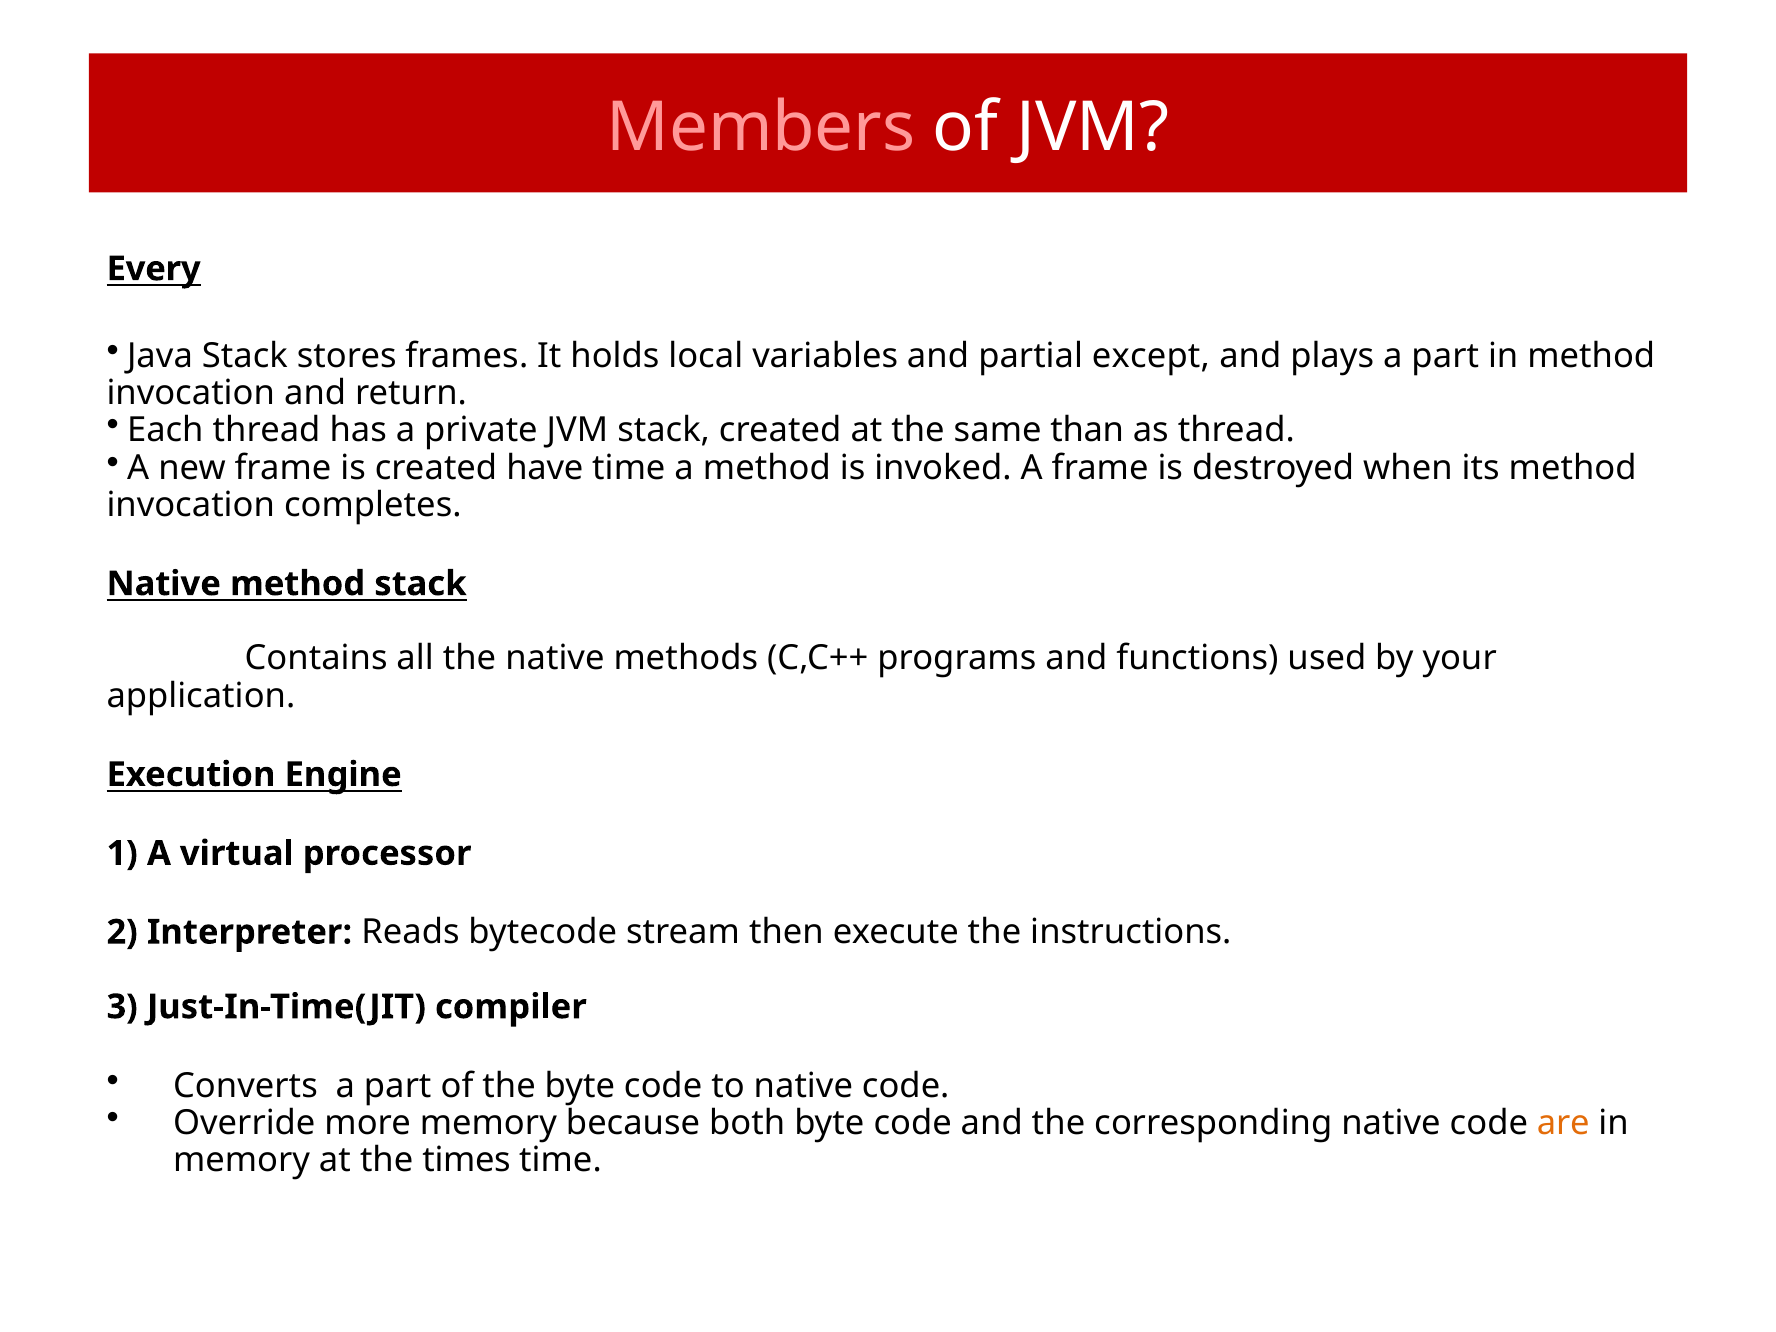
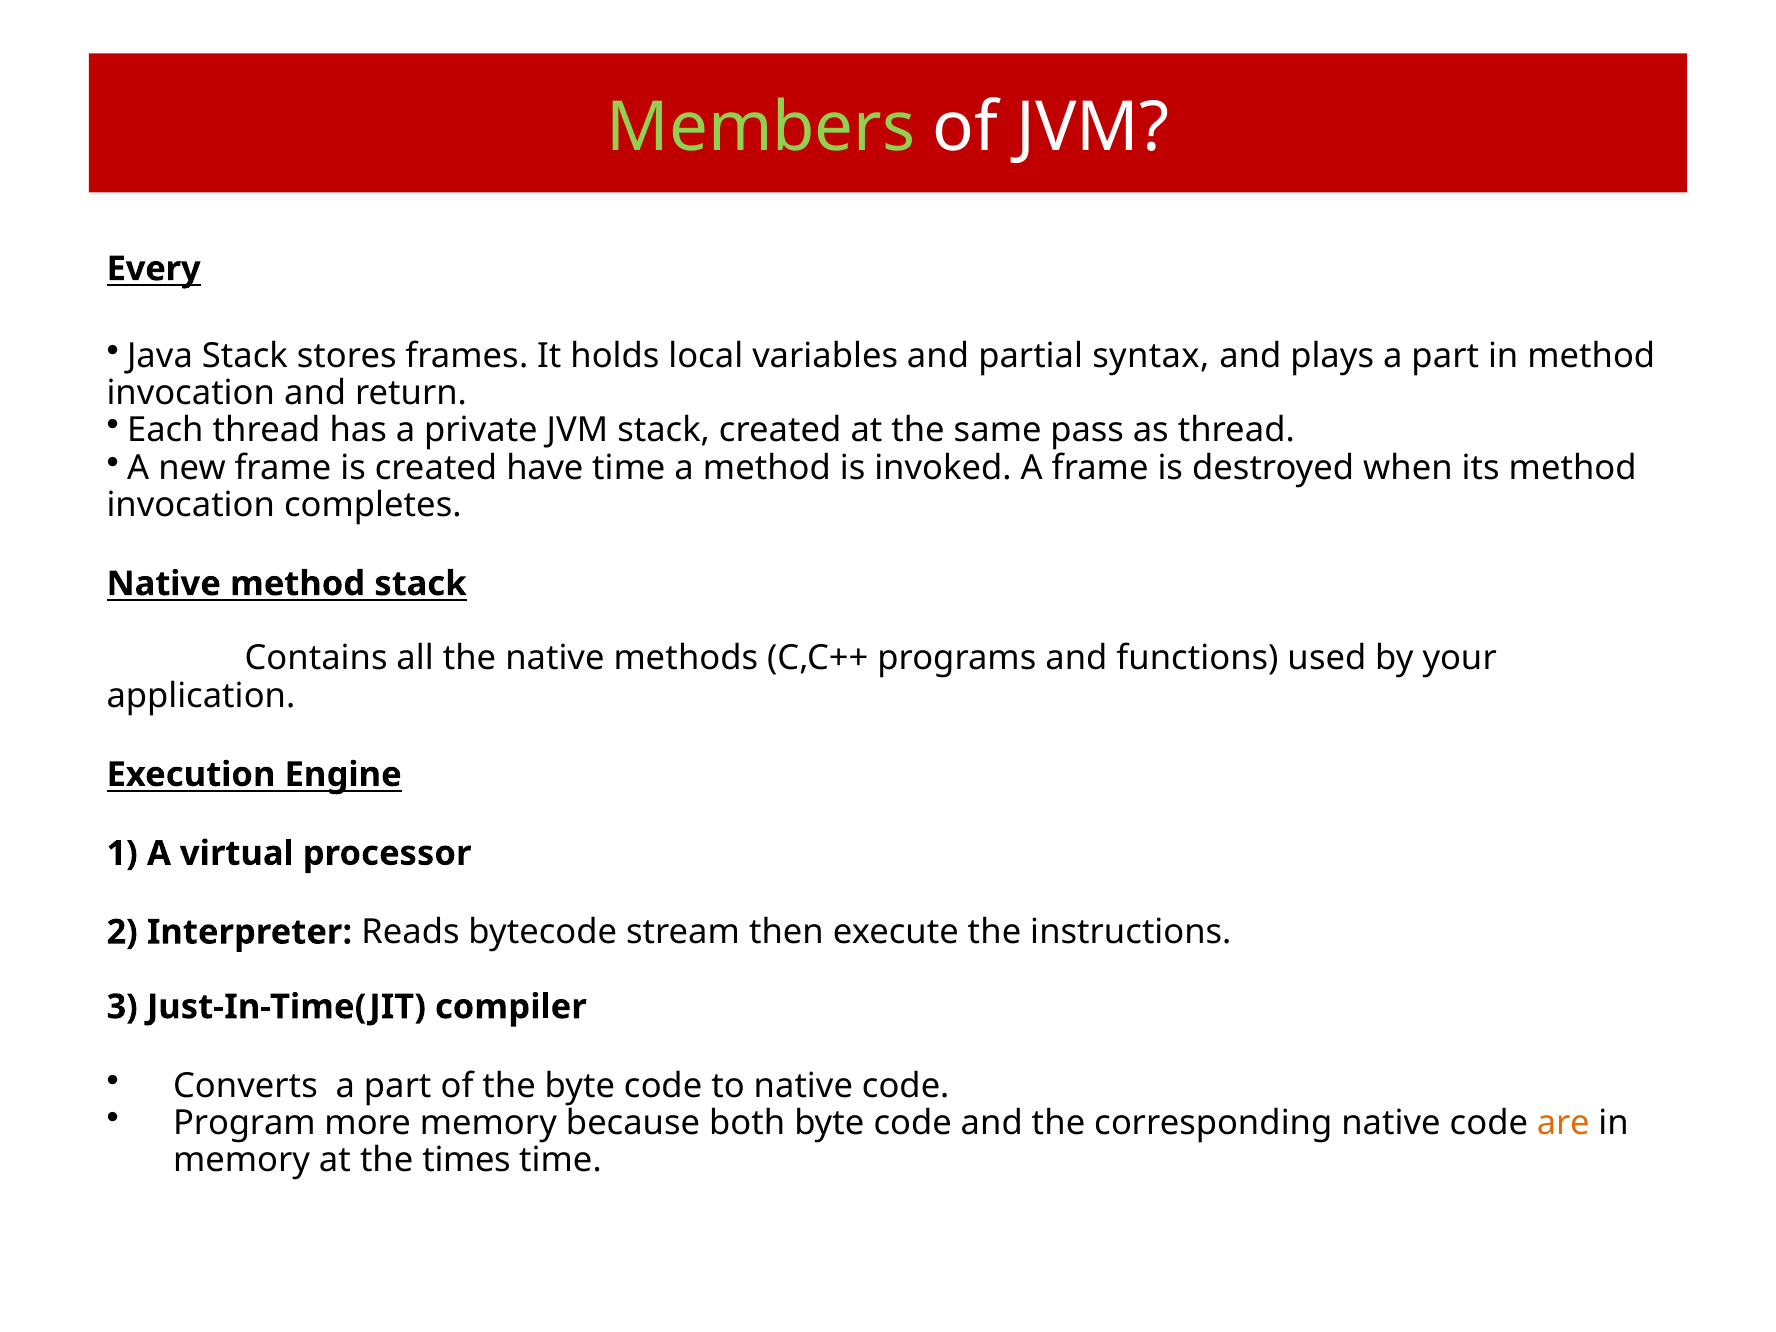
Members colour: pink -> light green
except: except -> syntax
than: than -> pass
Override: Override -> Program
